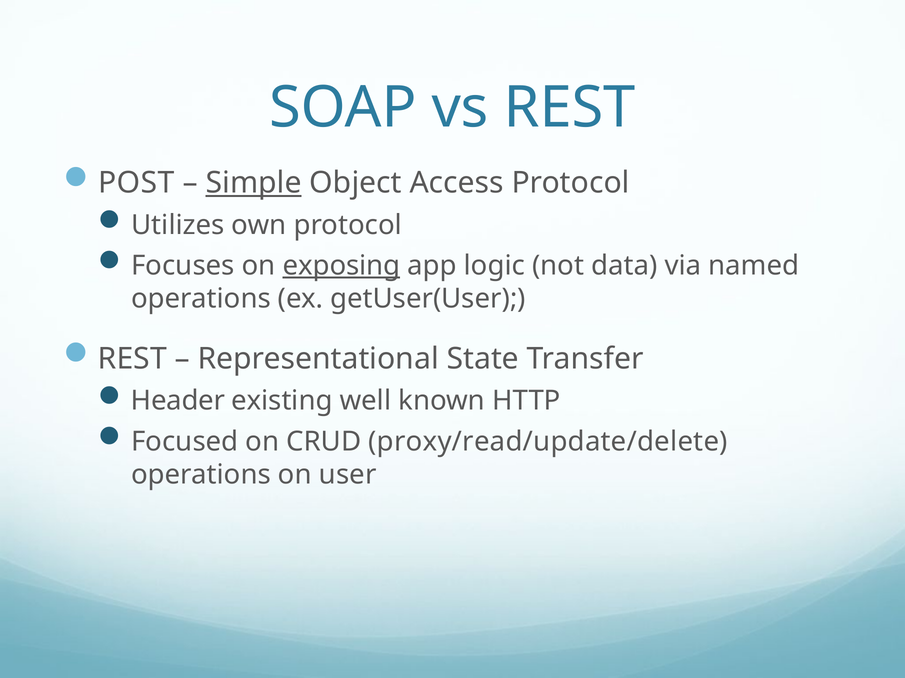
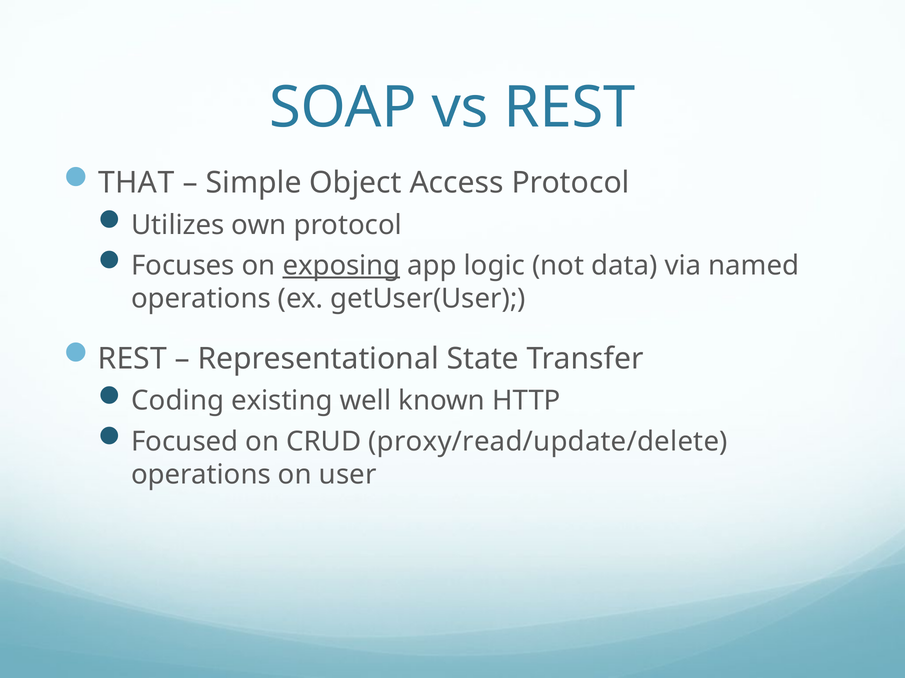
POST: POST -> THAT
Simple underline: present -> none
Header: Header -> Coding
